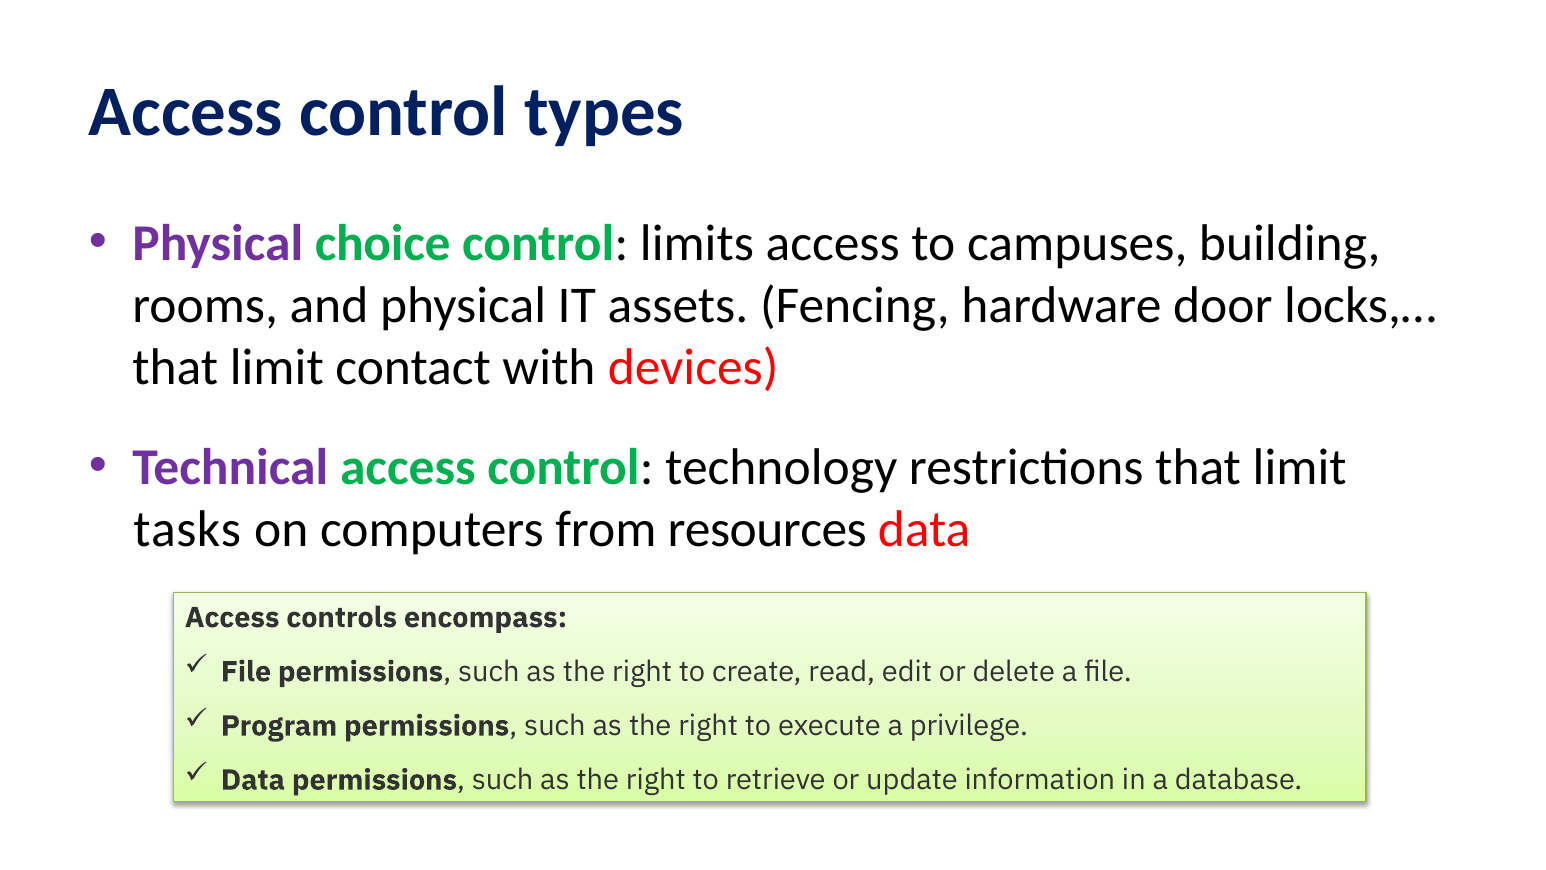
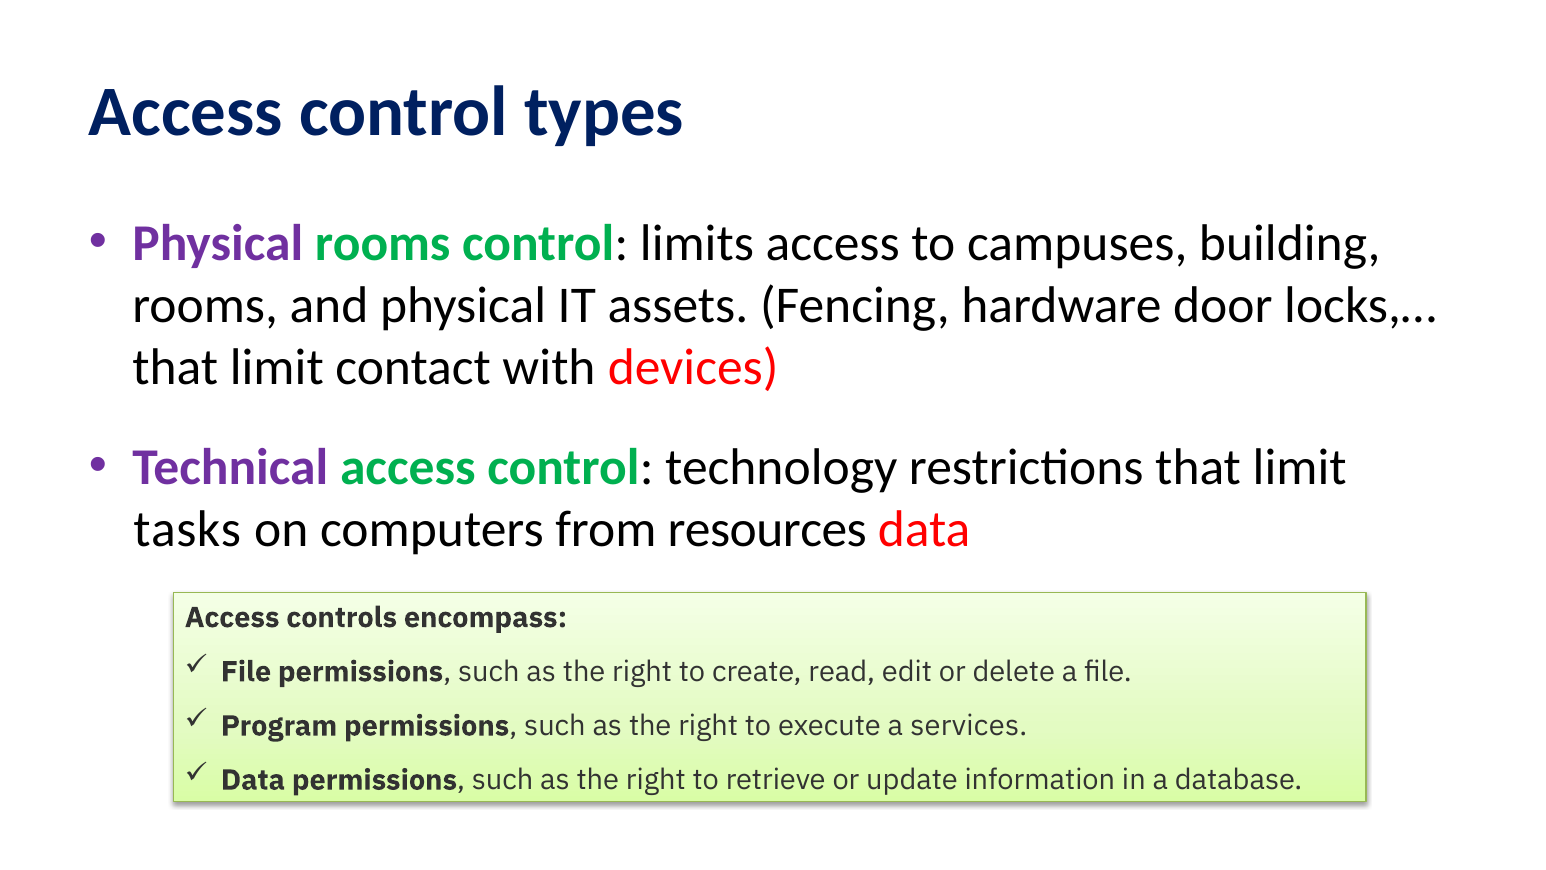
Physical choice: choice -> rooms
privilege: privilege -> services
